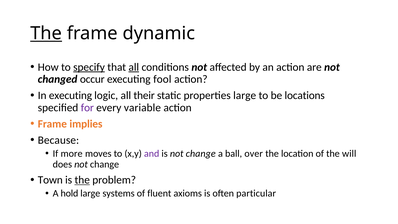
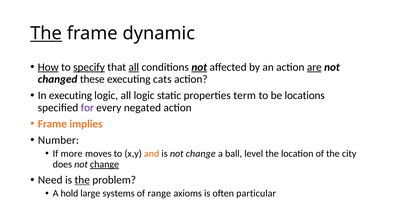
How underline: none -> present
not at (199, 67) underline: none -> present
are underline: none -> present
occur: occur -> these
fool: fool -> cats
all their: their -> logic
properties large: large -> term
variable: variable -> negated
Because: Because -> Number
and colour: purple -> orange
over: over -> level
will: will -> city
change at (105, 164) underline: none -> present
Town: Town -> Need
fluent: fluent -> range
